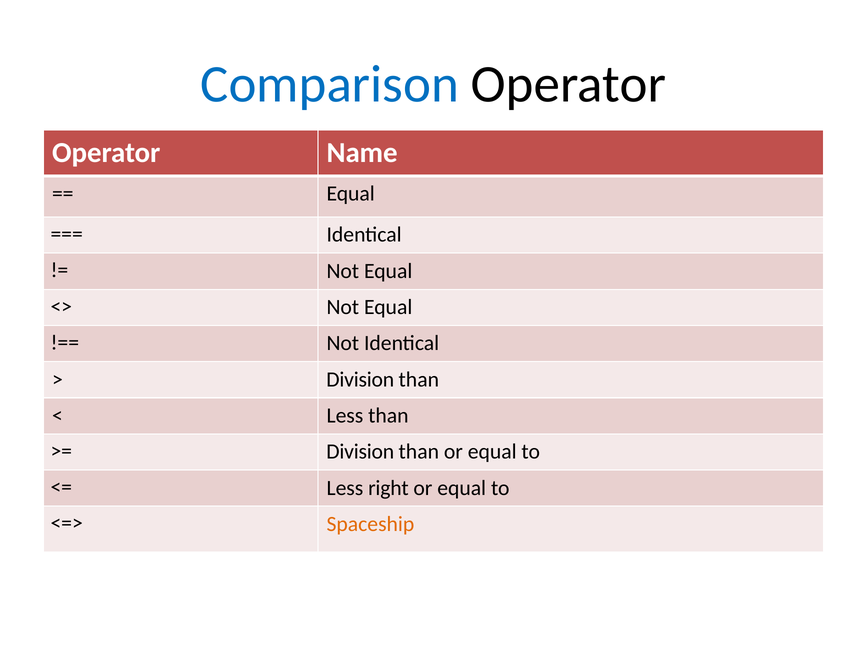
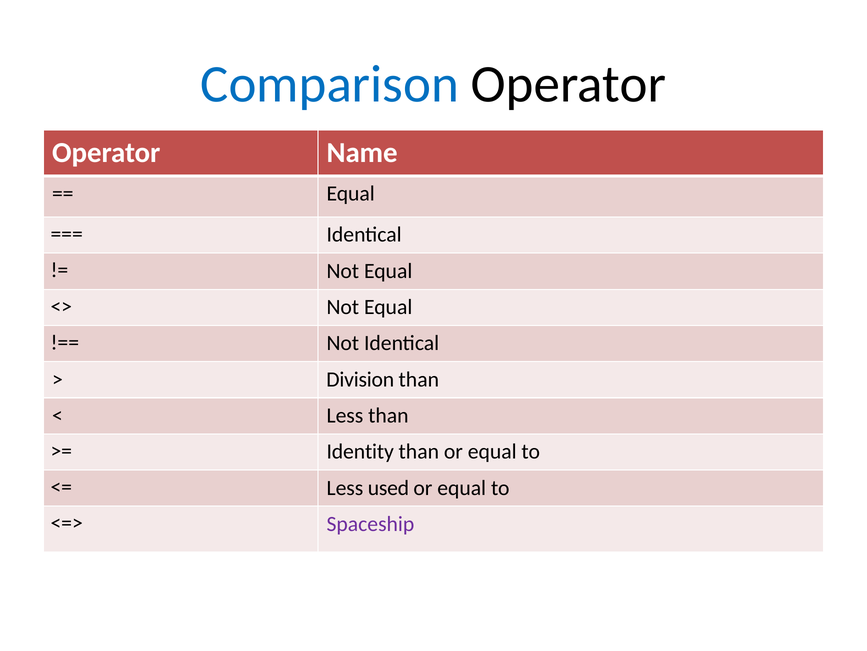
Division at (360, 451): Division -> Identity
right: right -> used
Spaceship colour: orange -> purple
